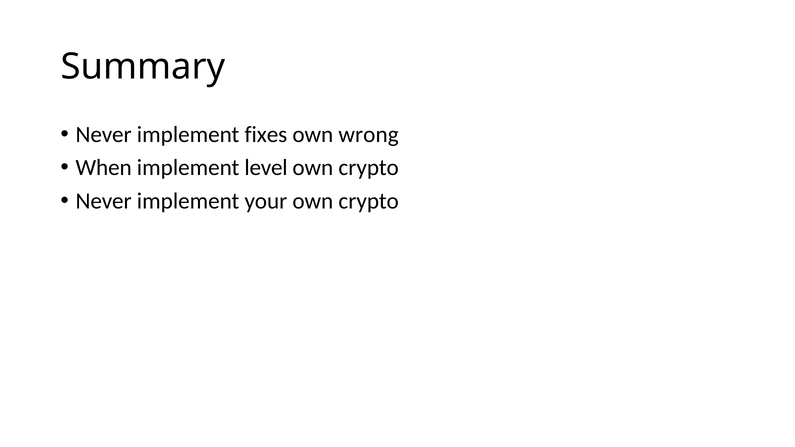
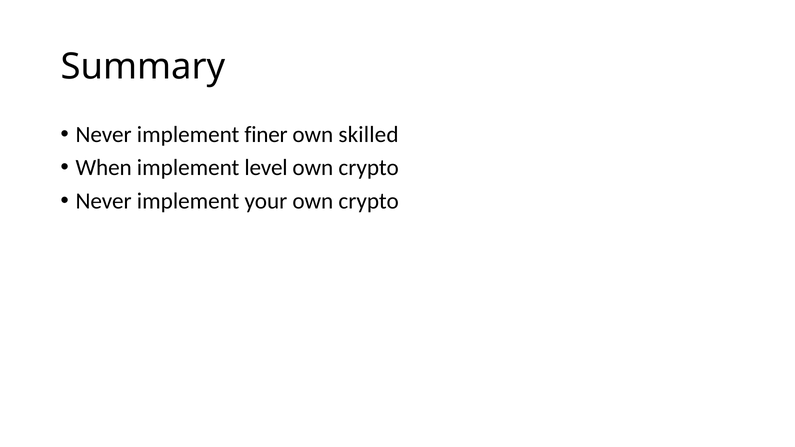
fixes: fixes -> finer
wrong: wrong -> skilled
